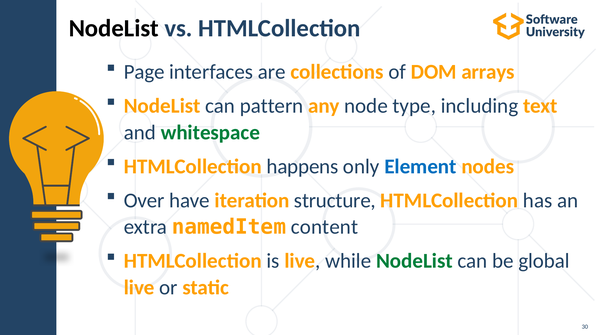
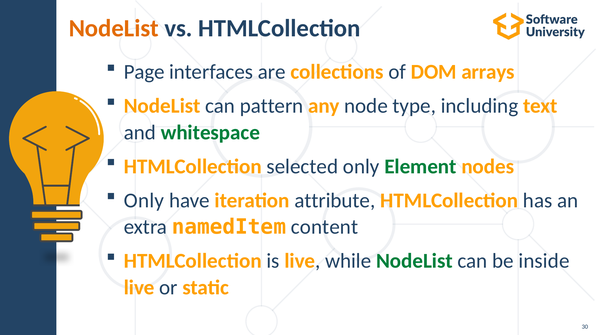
NodeList at (114, 28) colour: black -> orange
happens: happens -> selected
Element colour: blue -> green
Over at (144, 201): Over -> Only
structure: structure -> attribute
global: global -> inside
